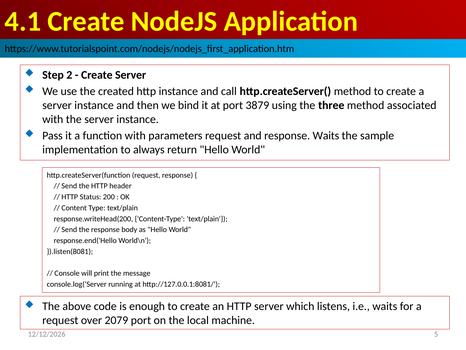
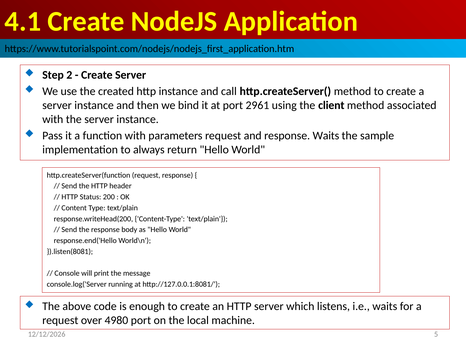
3879: 3879 -> 2961
three: three -> client
2079: 2079 -> 4980
